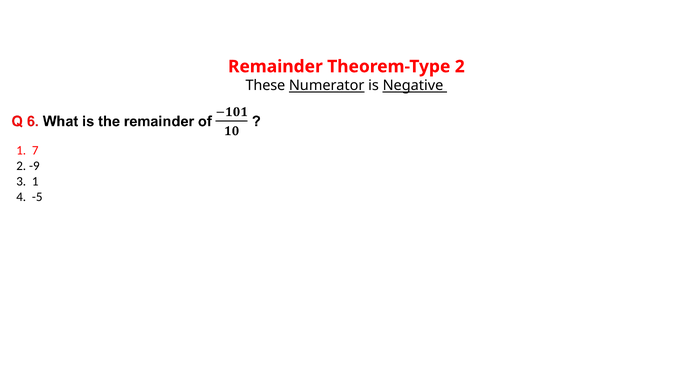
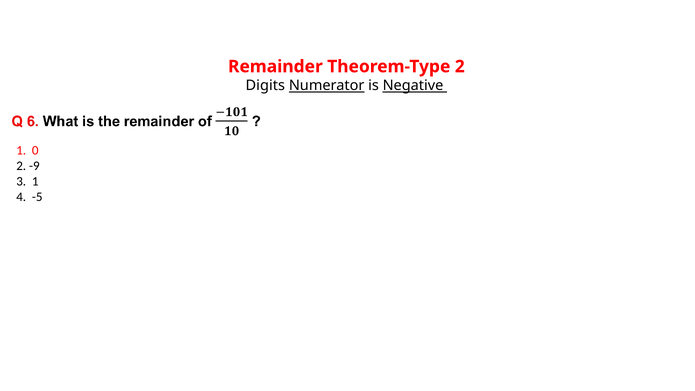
These: These -> Digits
7: 7 -> 0
